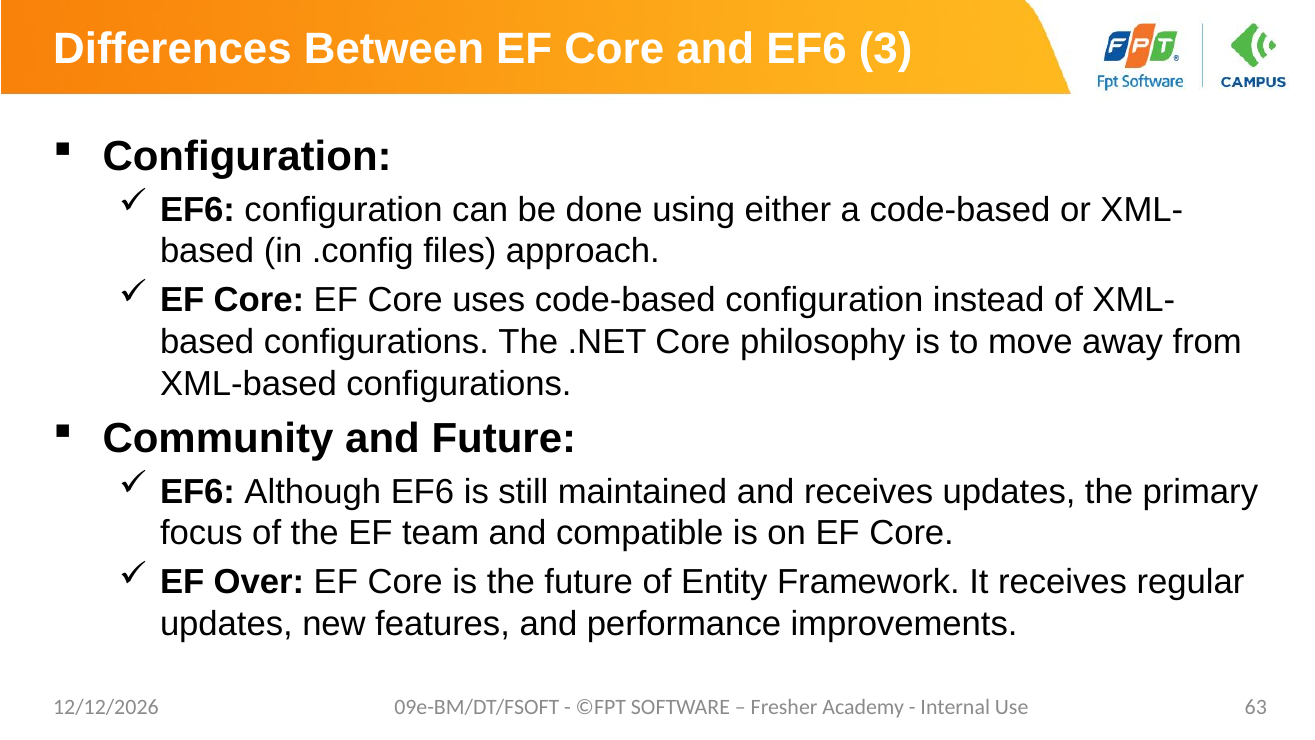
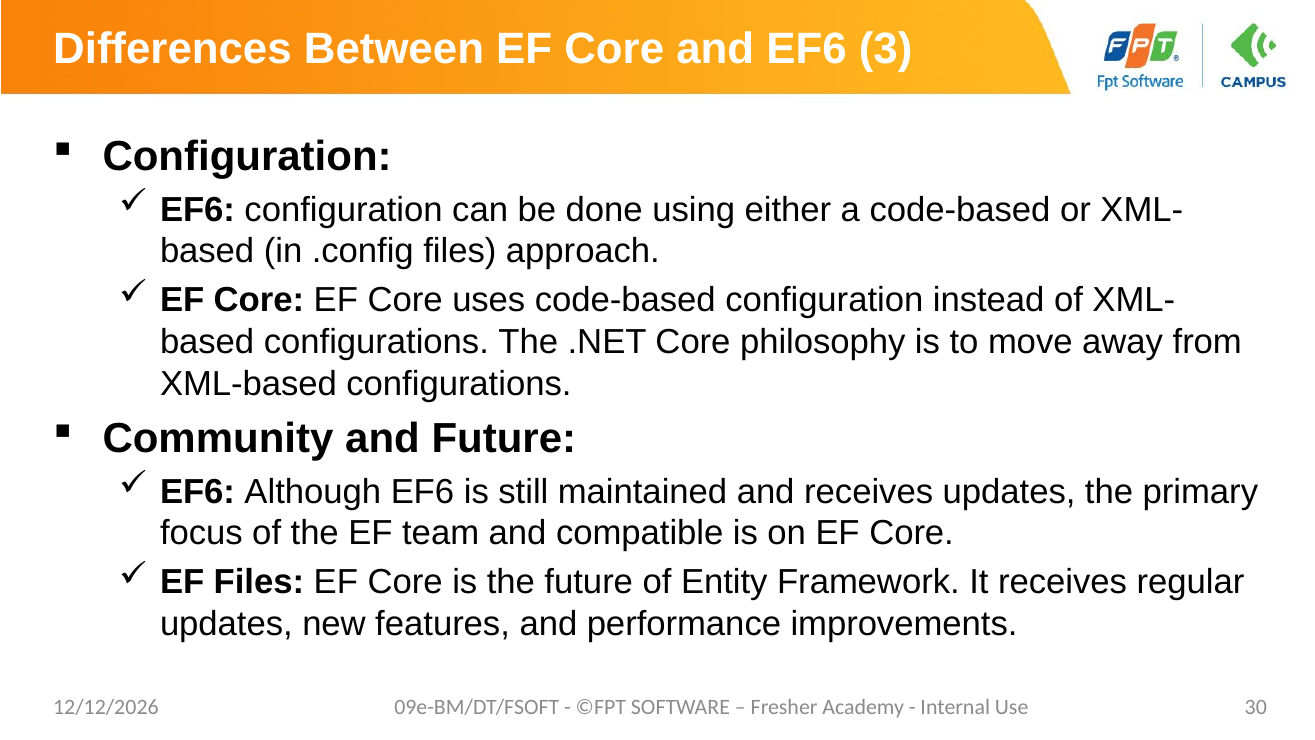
EF Over: Over -> Files
63: 63 -> 30
